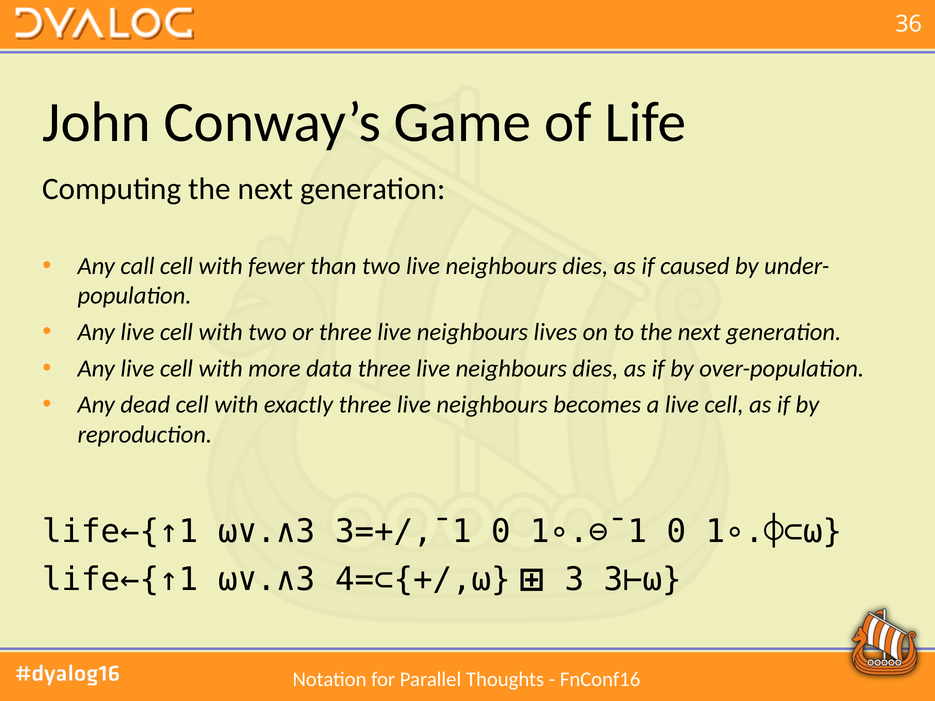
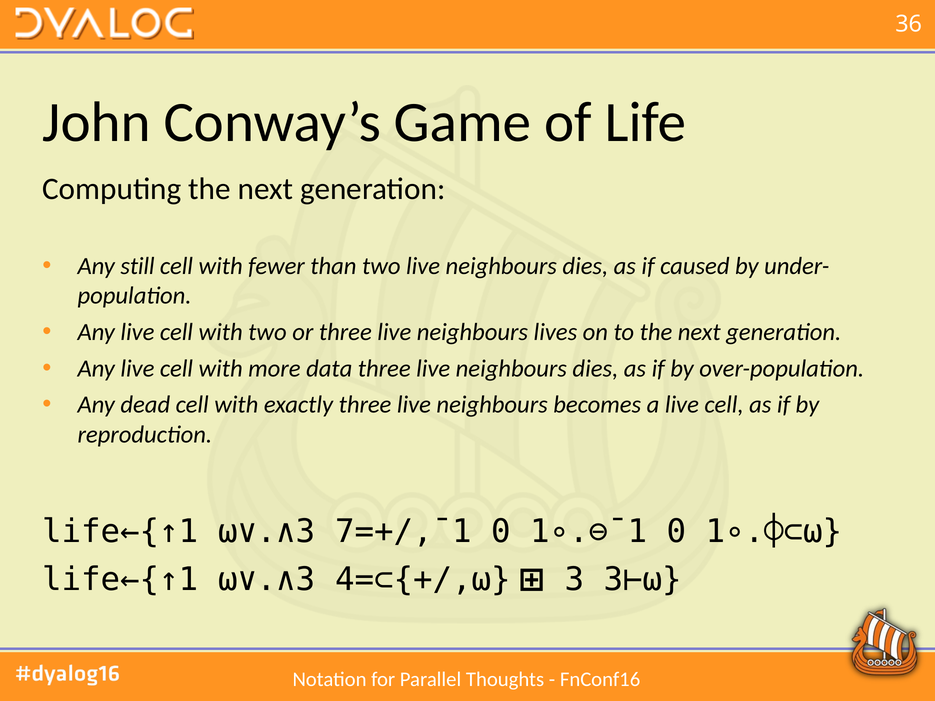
call: call -> still
3=+/,¯1: 3=+/,¯1 -> 7=+/,¯1
